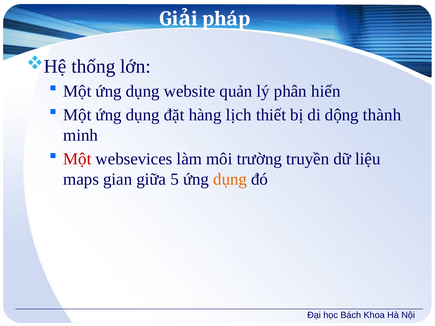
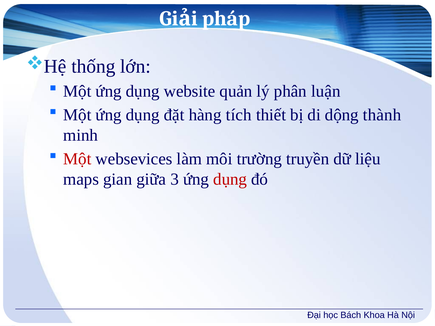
hiển: hiển -> luận
lịch: lịch -> tích
5: 5 -> 3
dụng at (230, 179) colour: orange -> red
